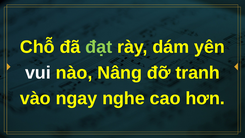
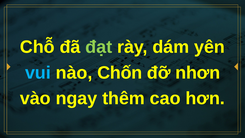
vui colour: white -> light blue
Nâng: Nâng -> Chốn
tranh: tranh -> nhơn
nghe: nghe -> thêm
